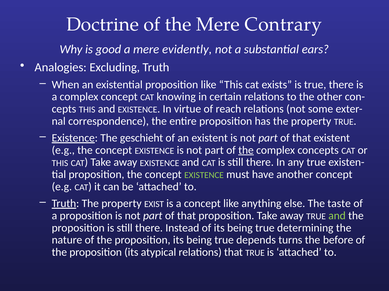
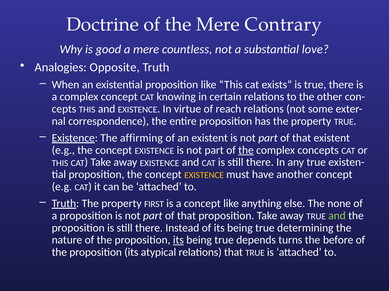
evidently: evidently -> countless
ears: ears -> love
Excluding: Excluding -> Opposite
geschieht: geschieht -> affirming
EXISTENCE at (204, 176) colour: light green -> yellow
EXIST: EXIST -> FIRST
taste: taste -> none
its at (178, 241) underline: none -> present
